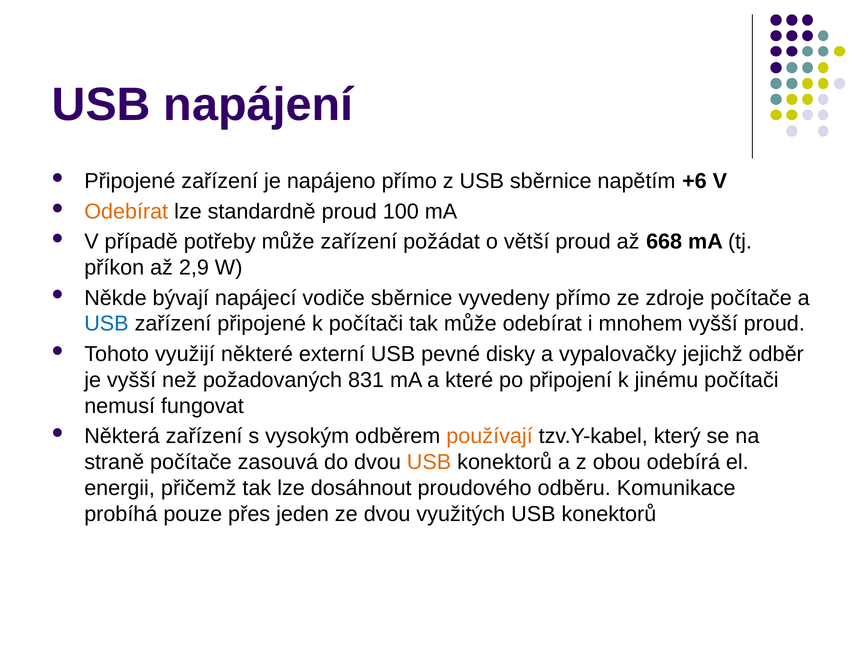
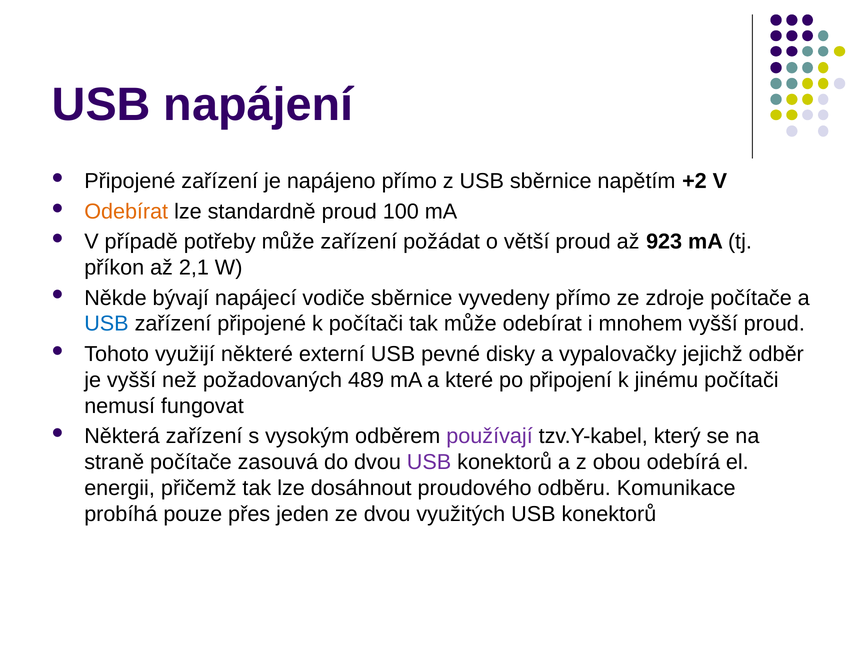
+6: +6 -> +2
668: 668 -> 923
2,9: 2,9 -> 2,1
831: 831 -> 489
používají colour: orange -> purple
USB at (429, 462) colour: orange -> purple
